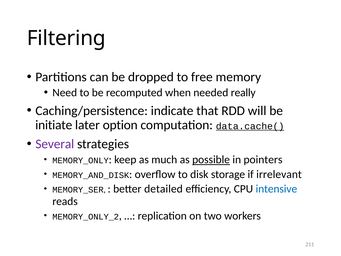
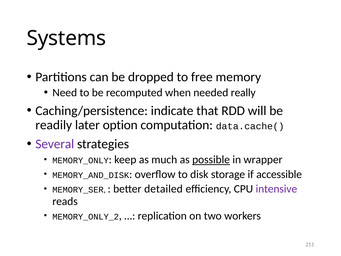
Filtering: Filtering -> Systems
initiate: initiate -> readily
data.cache( underline: present -> none
pointers: pointers -> wrapper
irrelevant: irrelevant -> accessible
intensive colour: blue -> purple
